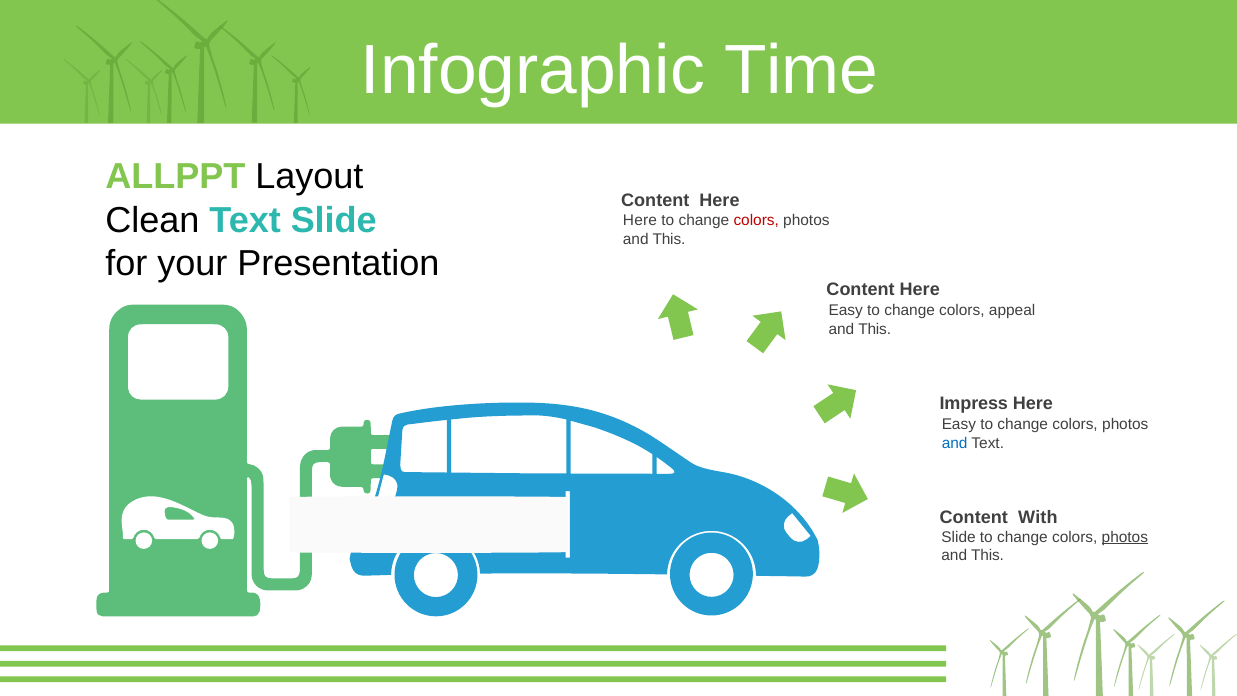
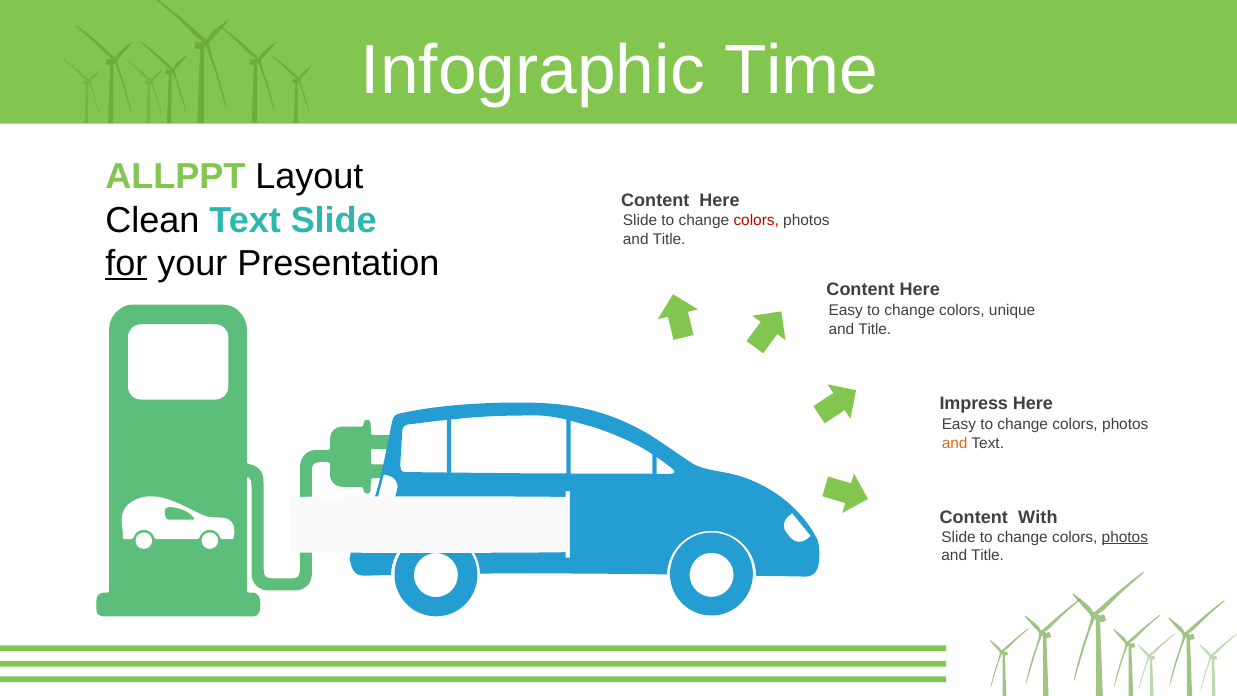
Here at (640, 220): Here -> Slide
This at (669, 239): This -> Title
for underline: none -> present
appeal: appeal -> unique
This at (875, 329): This -> Title
and at (955, 443) colour: blue -> orange
This at (987, 555): This -> Title
